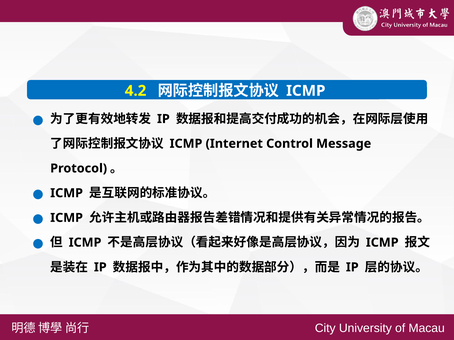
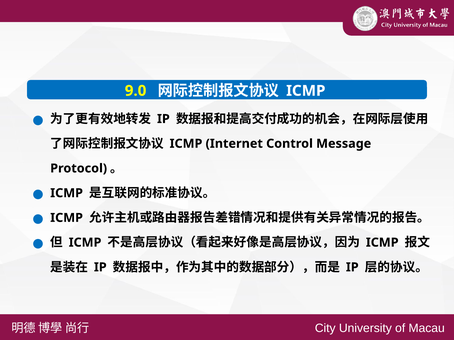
4.2: 4.2 -> 9.0
